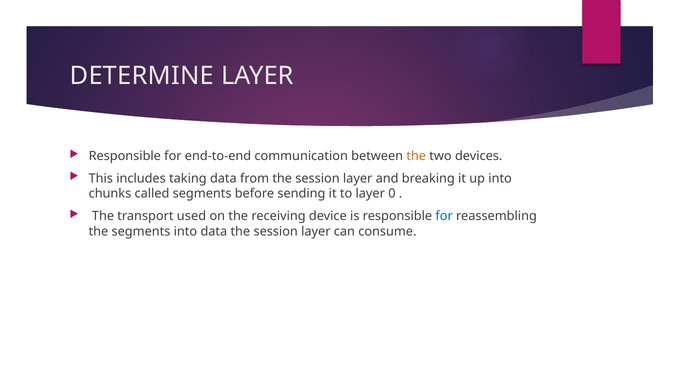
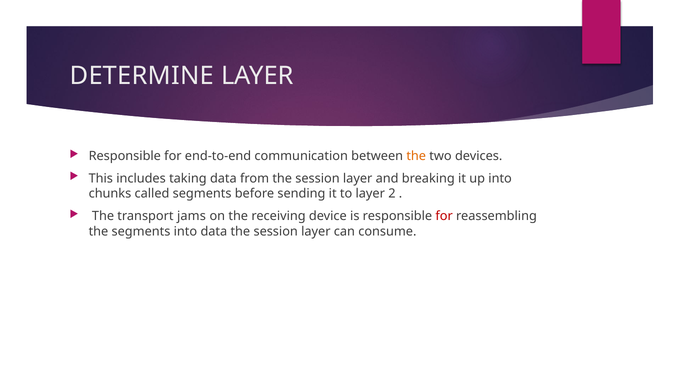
0: 0 -> 2
used: used -> jams
for at (444, 216) colour: blue -> red
